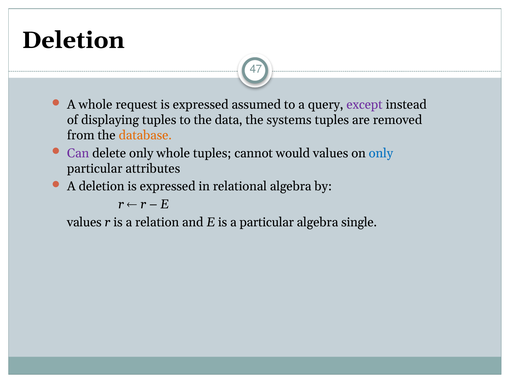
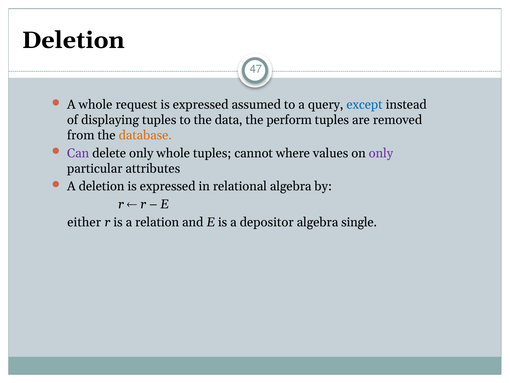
except colour: purple -> blue
systems: systems -> perform
would: would -> where
only at (381, 153) colour: blue -> purple
values at (84, 222): values -> either
a particular: particular -> depositor
